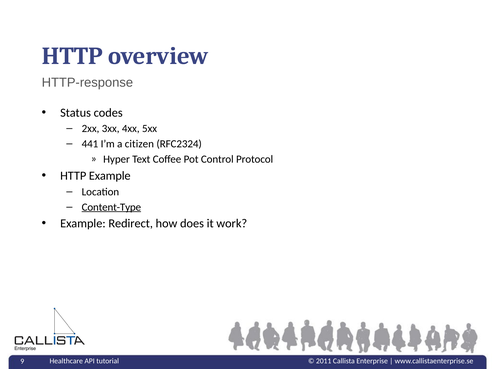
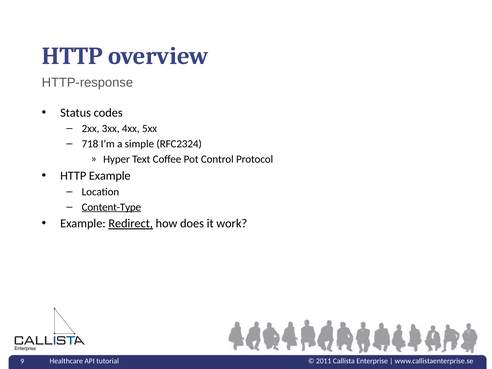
441: 441 -> 718
citizen: citizen -> simple
Redirect underline: none -> present
